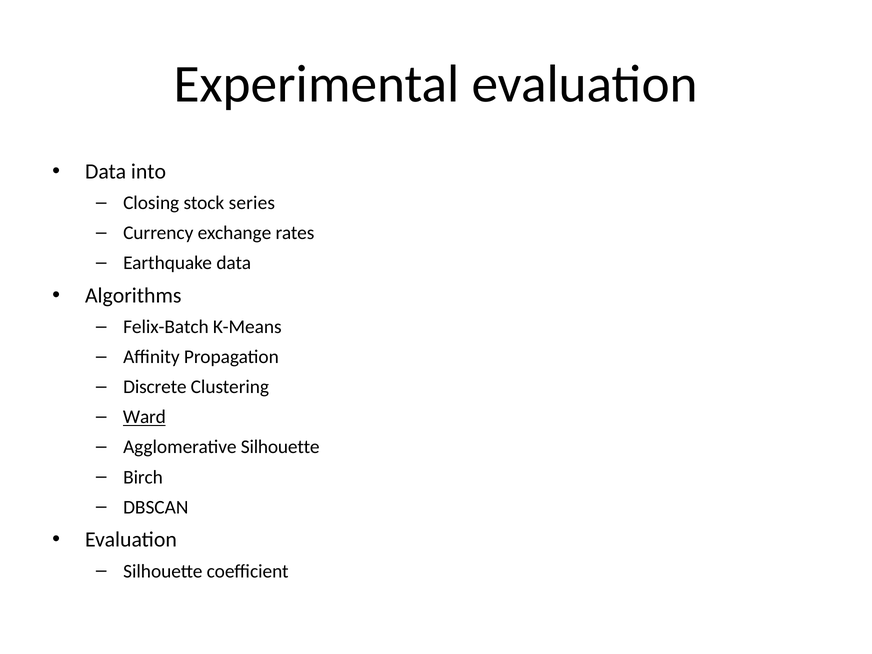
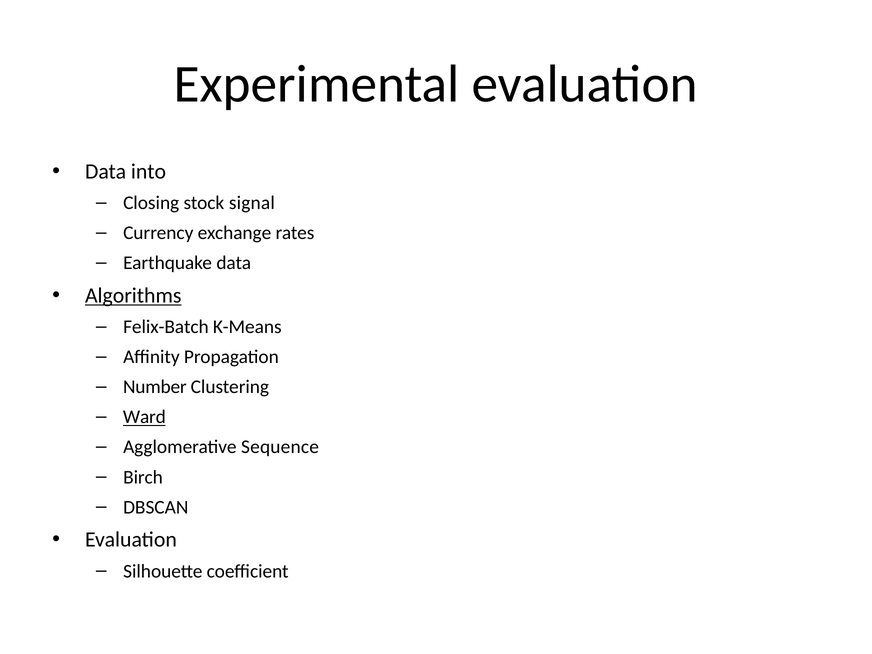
series: series -> signal
Algorithms underline: none -> present
Discrete: Discrete -> Number
Agglomerative Silhouette: Silhouette -> Sequence
